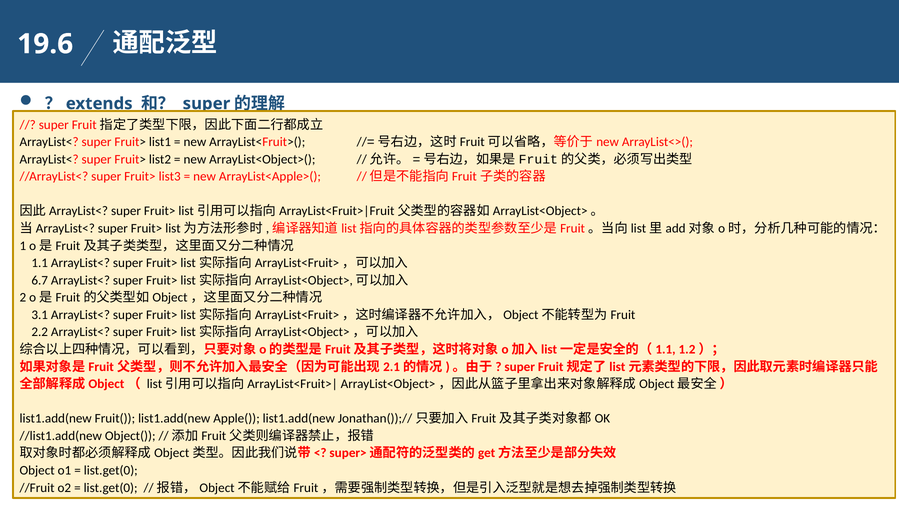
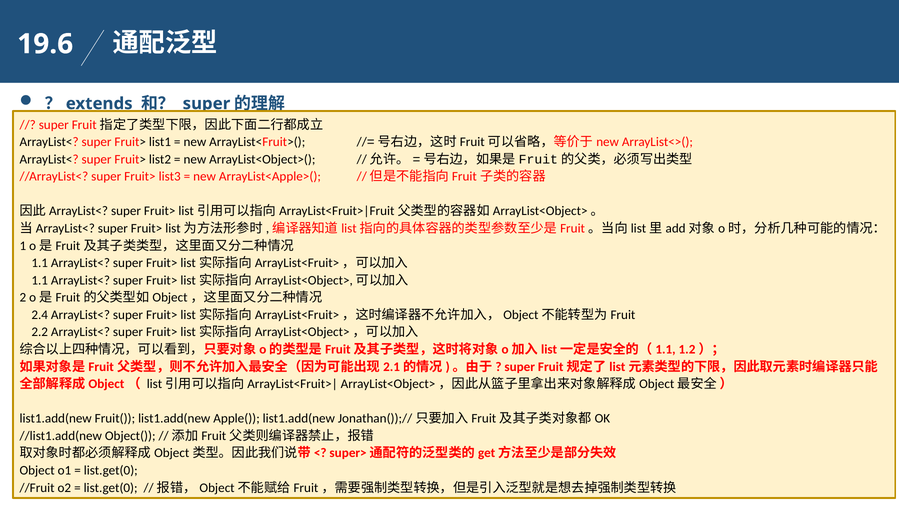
6.7 at (40, 281): 6.7 -> 1.1
3.1: 3.1 -> 2.4
